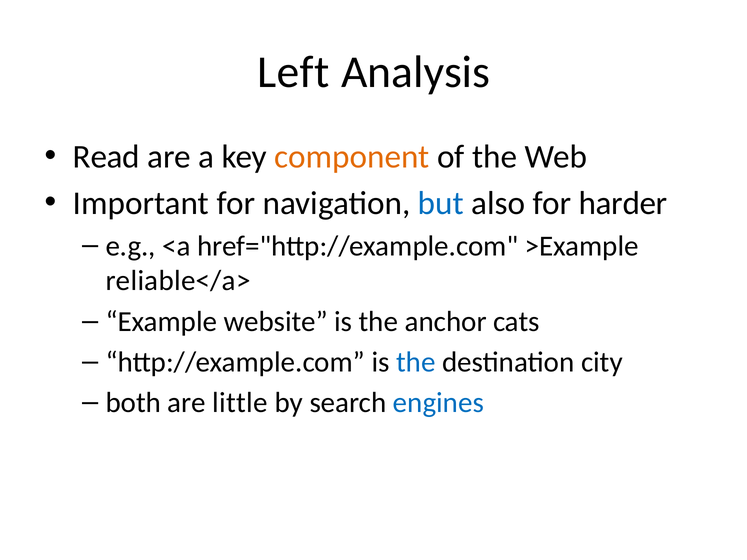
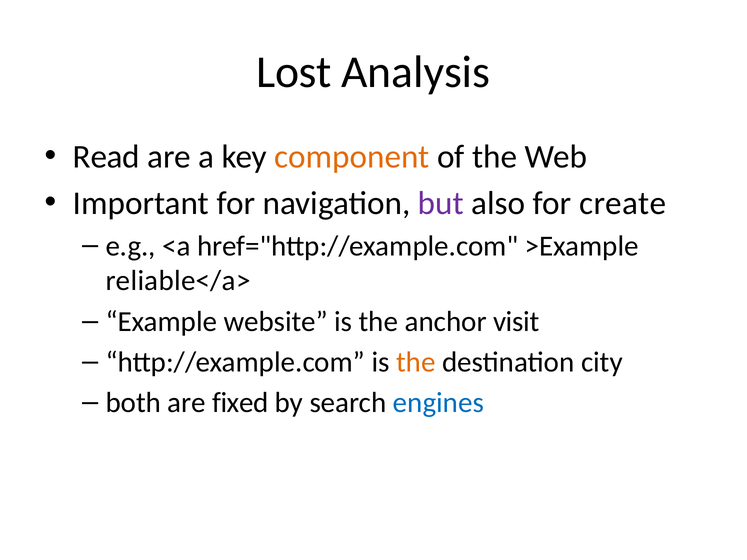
Left: Left -> Lost
but colour: blue -> purple
harder: harder -> create
cats: cats -> visit
the at (416, 362) colour: blue -> orange
little: little -> fixed
